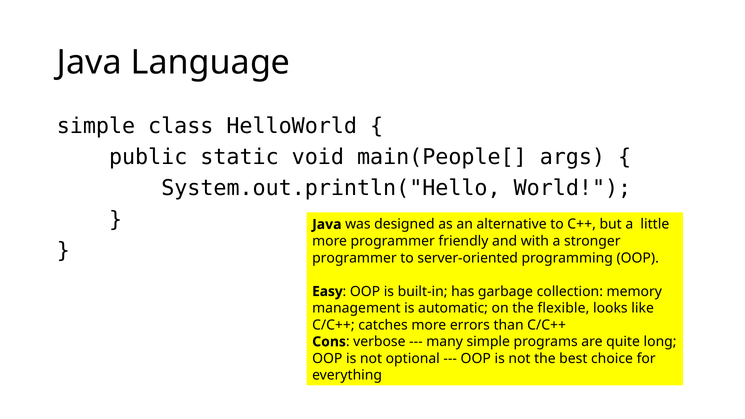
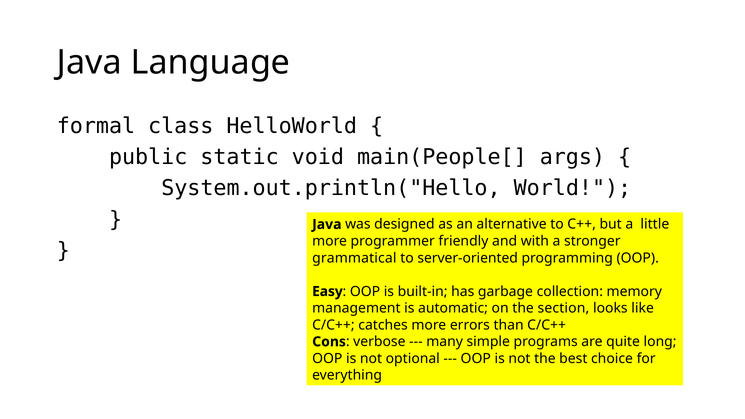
simple at (96, 126): simple -> formal
programmer at (354, 258): programmer -> grammatical
flexible: flexible -> section
